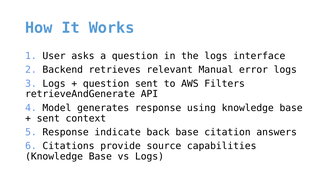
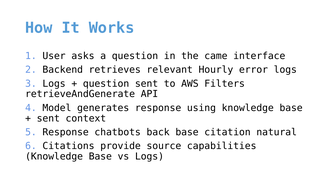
the logs: logs -> came
Manual: Manual -> Hourly
indicate: indicate -> chatbots
answers: answers -> natural
